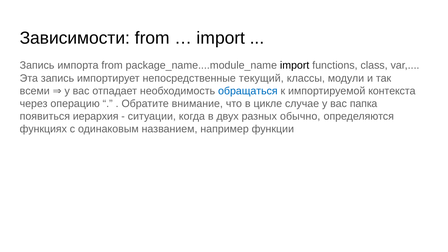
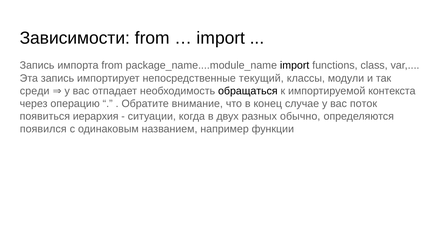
всеми: всеми -> среди
обращаться colour: blue -> black
цикле: цикле -> конец
папка: папка -> поток
функциях: функциях -> появился
